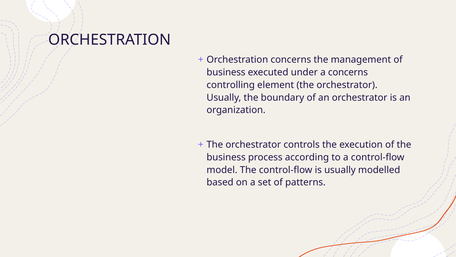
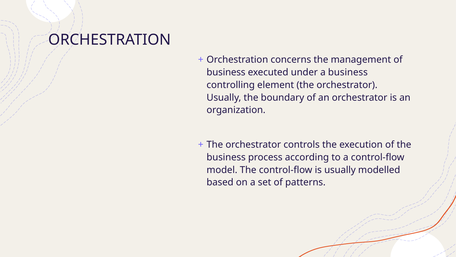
a concerns: concerns -> business
